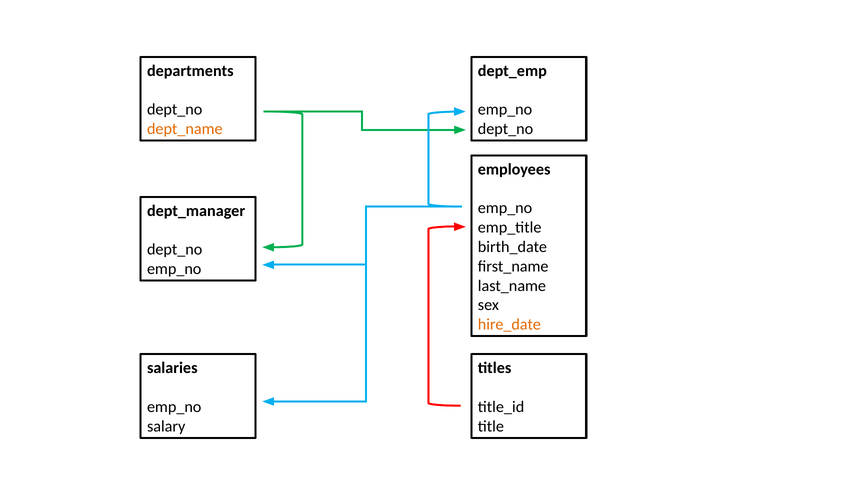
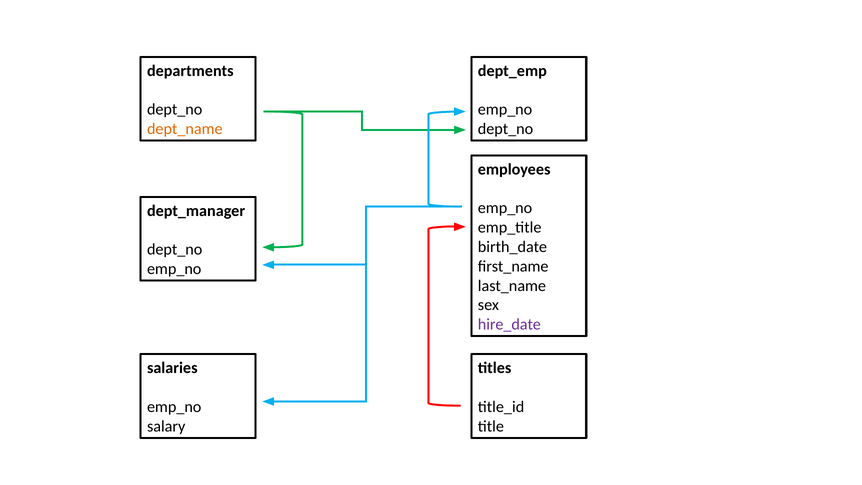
hire_date colour: orange -> purple
